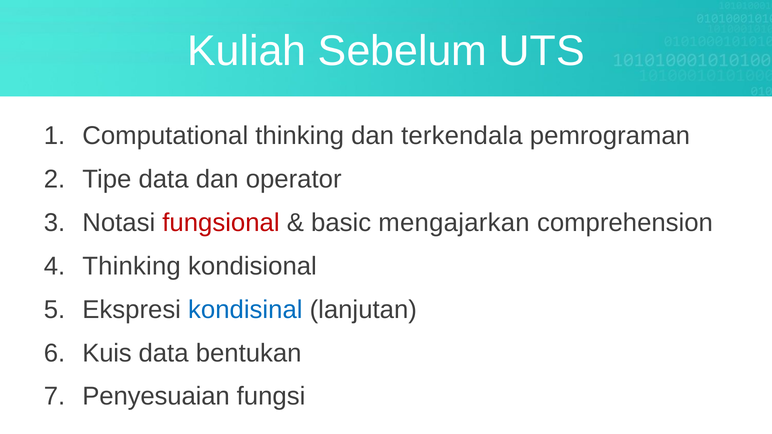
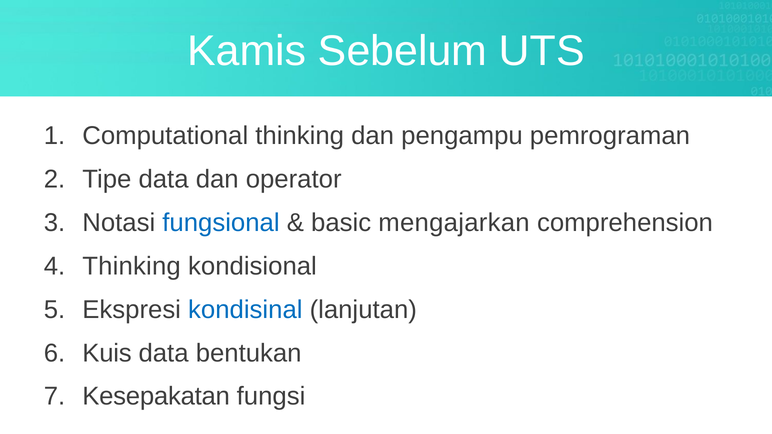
Kuliah: Kuliah -> Kamis
terkendala: terkendala -> pengampu
fungsional colour: red -> blue
Penyesuaian: Penyesuaian -> Kesepakatan
